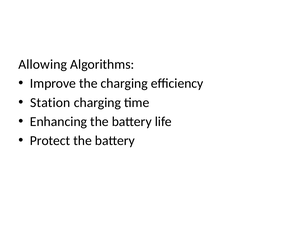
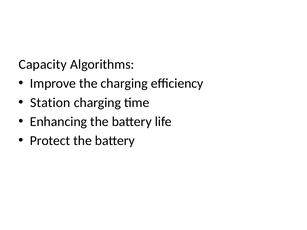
Allowing: Allowing -> Capacity
